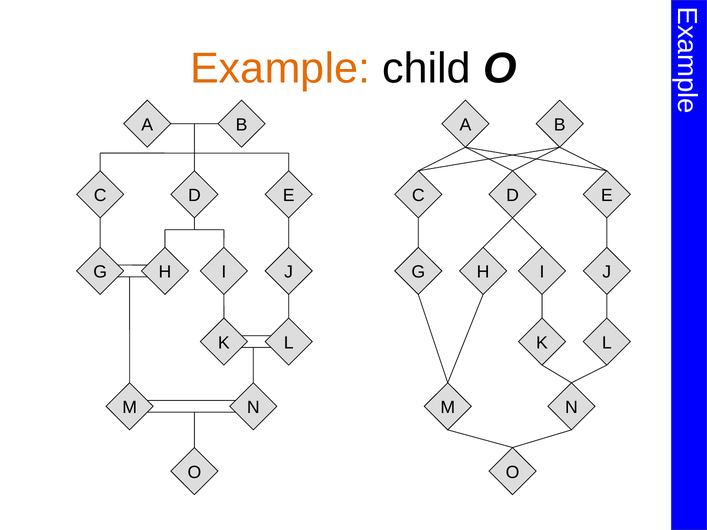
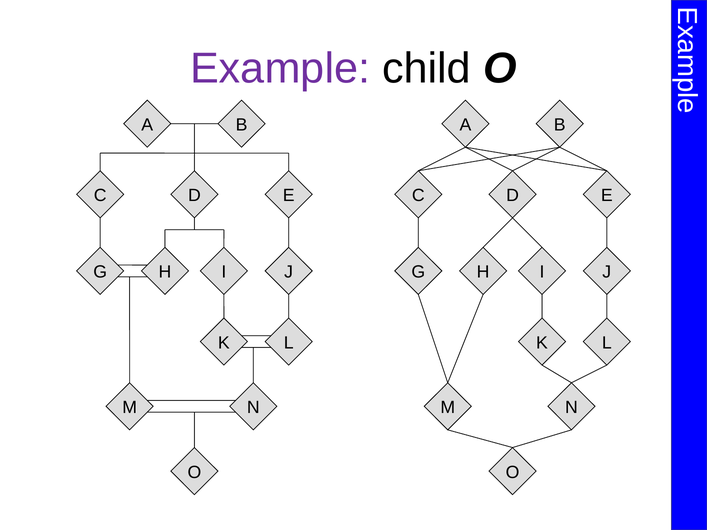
Example colour: orange -> purple
